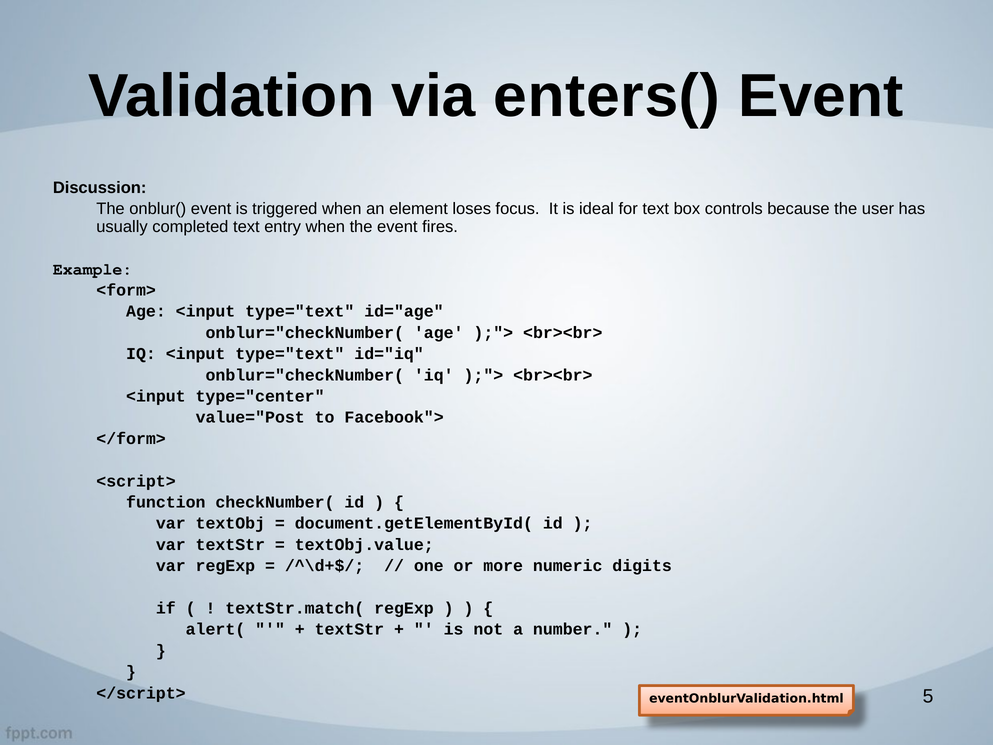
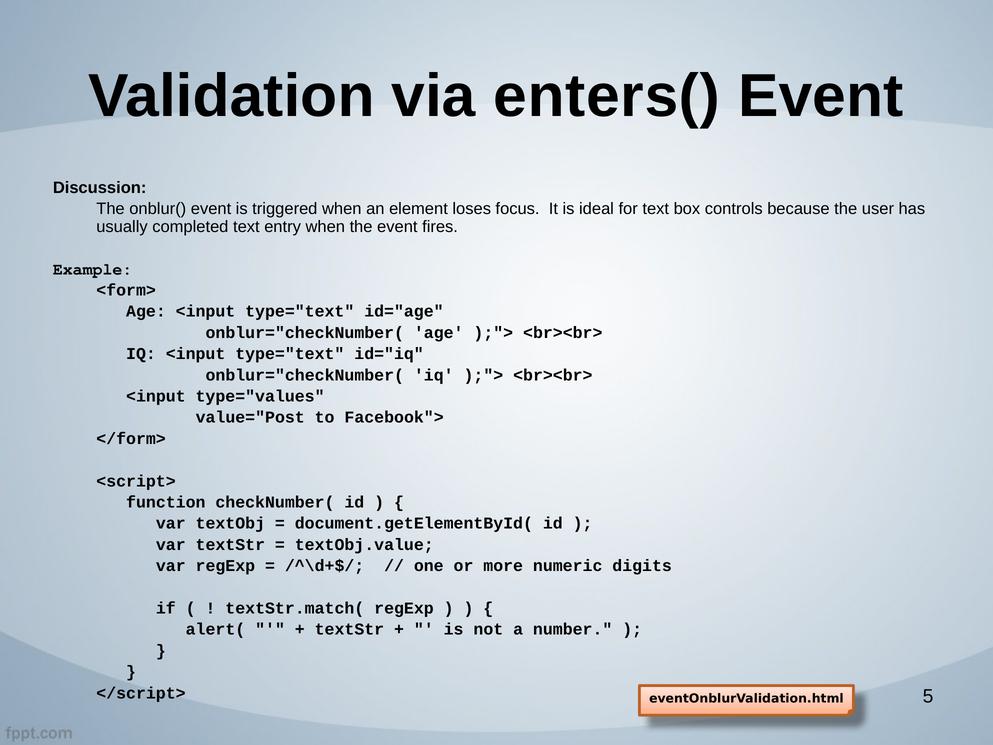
type="center: type="center -> type="values
